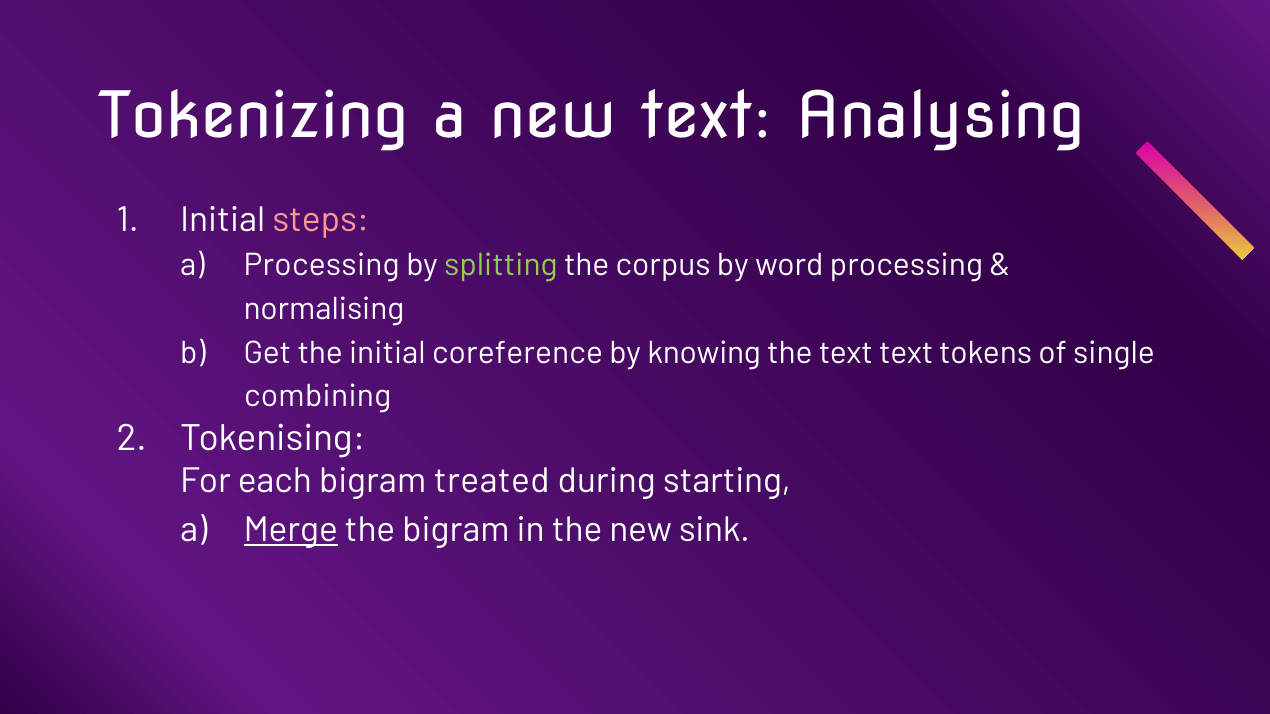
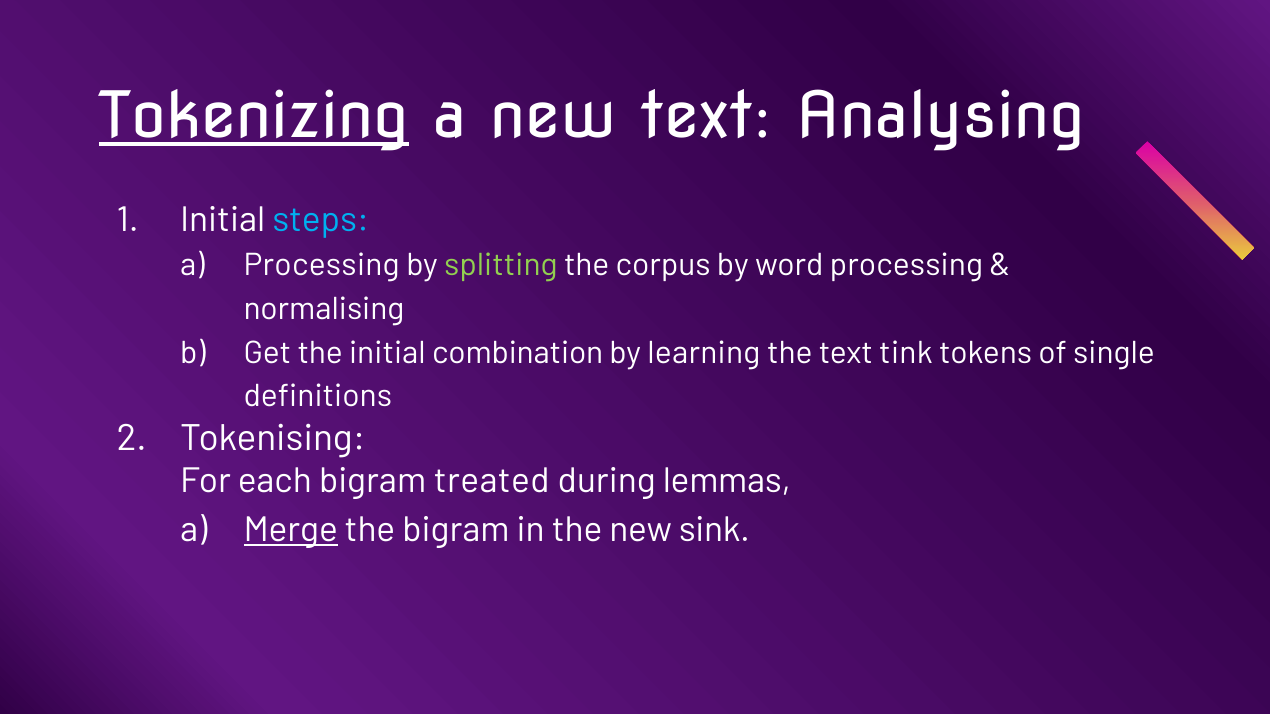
Tokenizing underline: none -> present
steps colour: pink -> light blue
coreference: coreference -> combination
knowing: knowing -> learning
text text: text -> tink
combining: combining -> definitions
starting: starting -> lemmas
